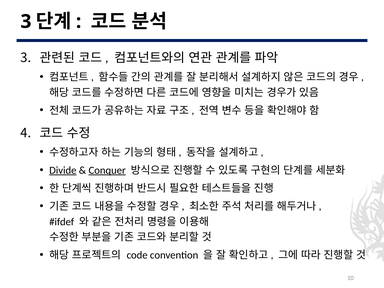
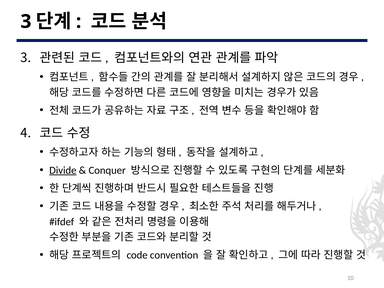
Conquer underline: present -> none
